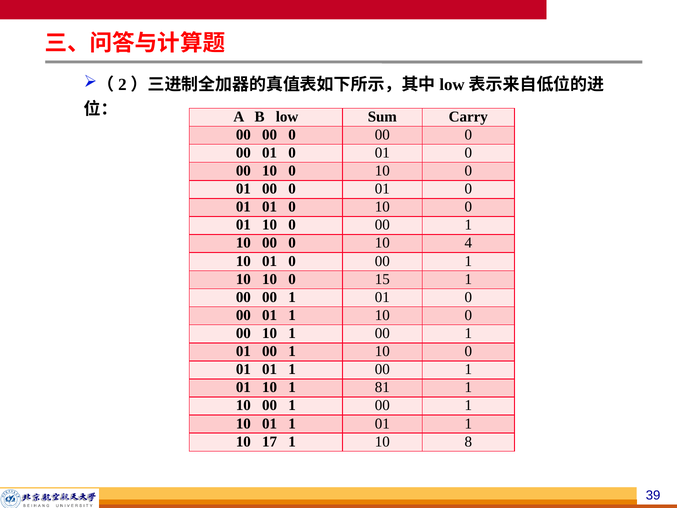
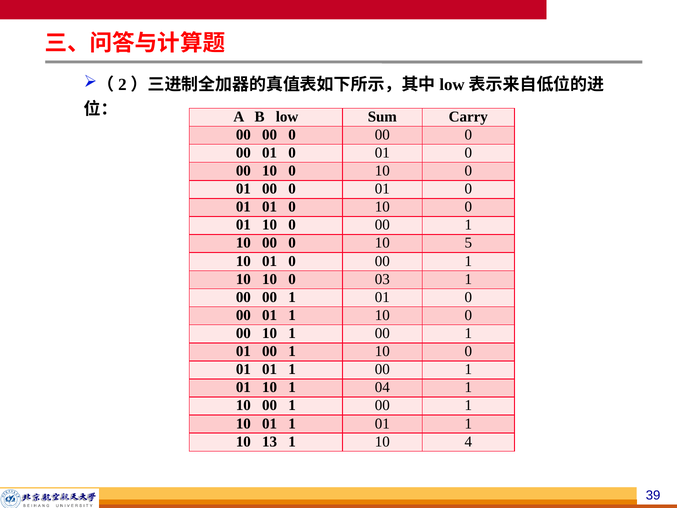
4: 4 -> 5
15: 15 -> 03
81: 81 -> 04
17: 17 -> 13
8: 8 -> 4
